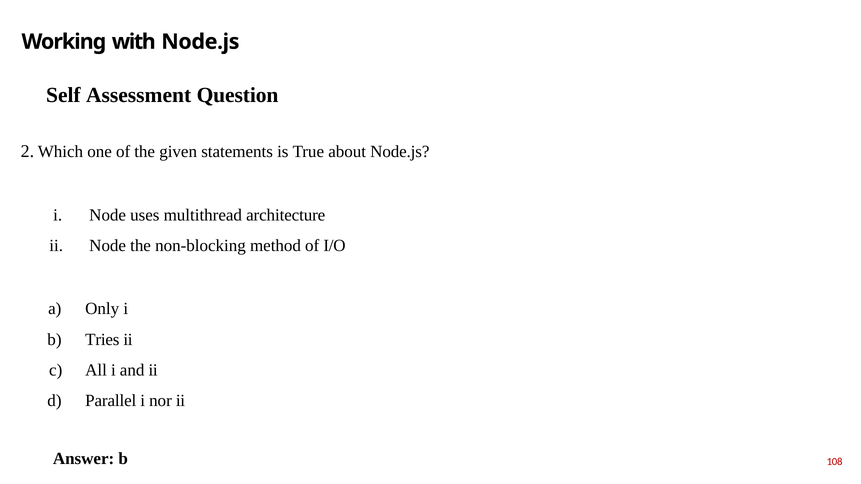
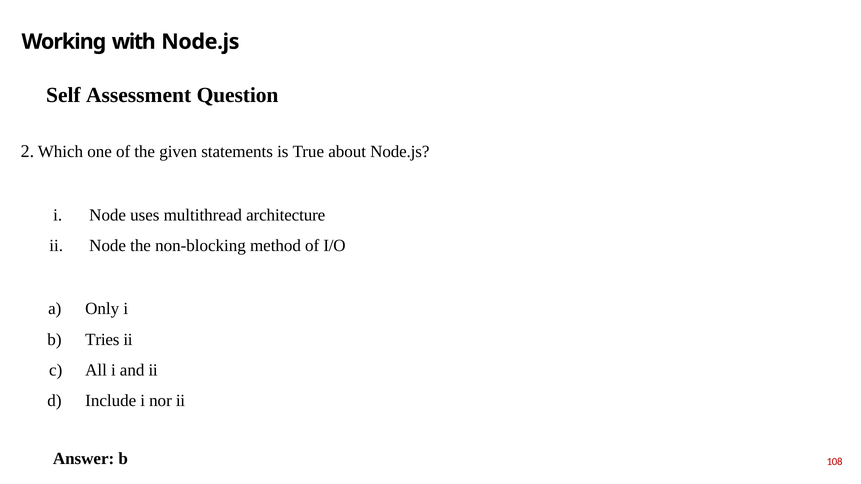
Parallel: Parallel -> Include
